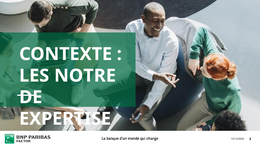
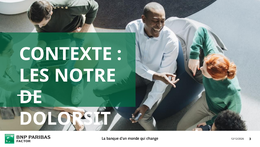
EXPERTISE: EXPERTISE -> DOLORSIT
